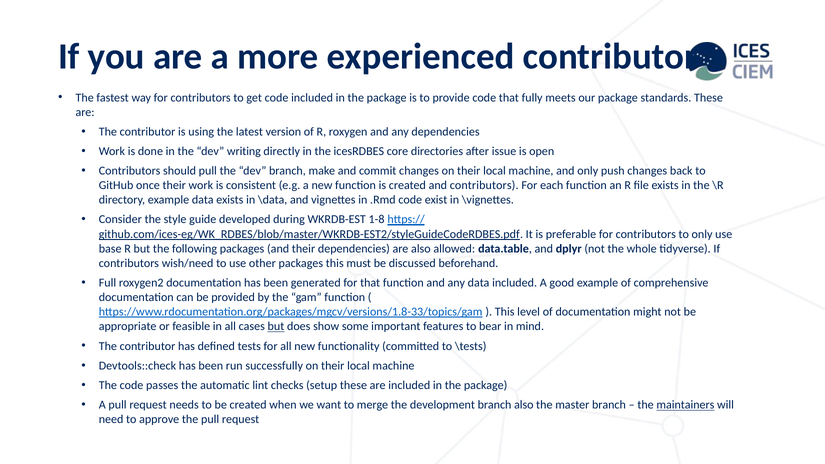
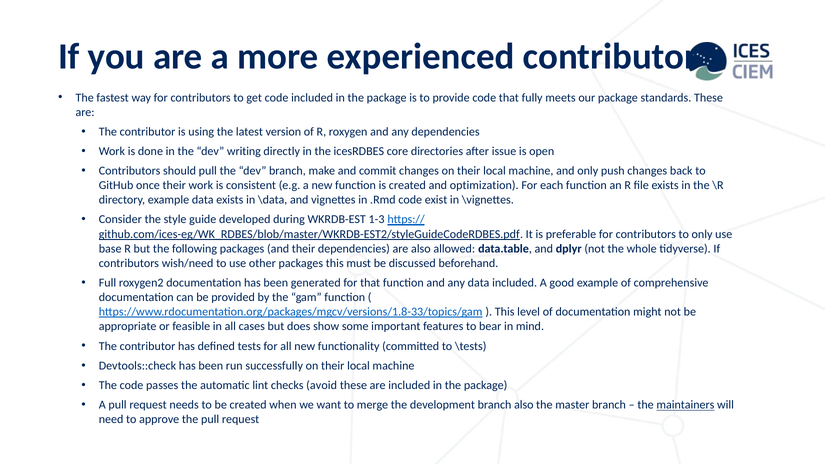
and contributors: contributors -> optimization
1-8: 1-8 -> 1-3
but at (276, 326) underline: present -> none
setup: setup -> avoid
